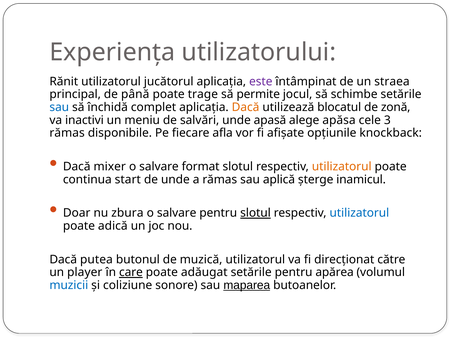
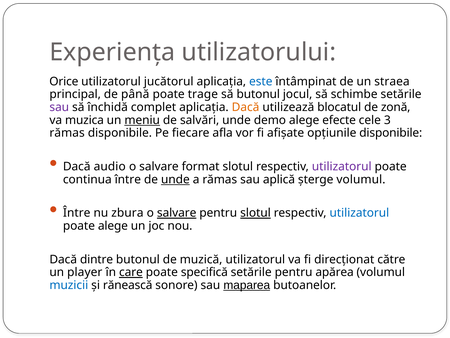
Rănit: Rănit -> Orice
este colour: purple -> blue
să permite: permite -> butonul
sau at (59, 107) colour: blue -> purple
inactivi: inactivi -> muzica
meniu underline: none -> present
apasă: apasă -> demo
apăsa: apăsa -> efecte
opțiunile knockback: knockback -> disponibile
mixer: mixer -> audio
utilizatorul at (342, 166) colour: orange -> purple
continua start: start -> între
unde at (175, 179) underline: none -> present
șterge inamicul: inamicul -> volumul
Doar at (77, 213): Doar -> Între
salvare at (177, 213) underline: none -> present
poate adică: adică -> alege
putea: putea -> dintre
adăugat: adăugat -> specifică
coliziune: coliziune -> rănească
